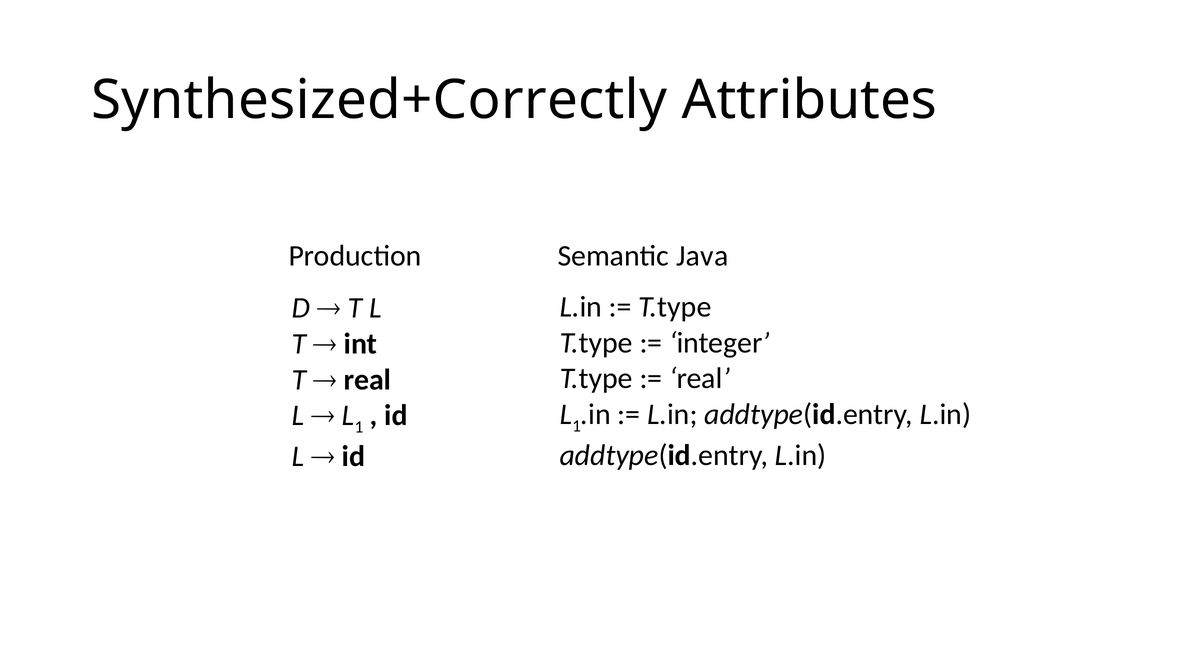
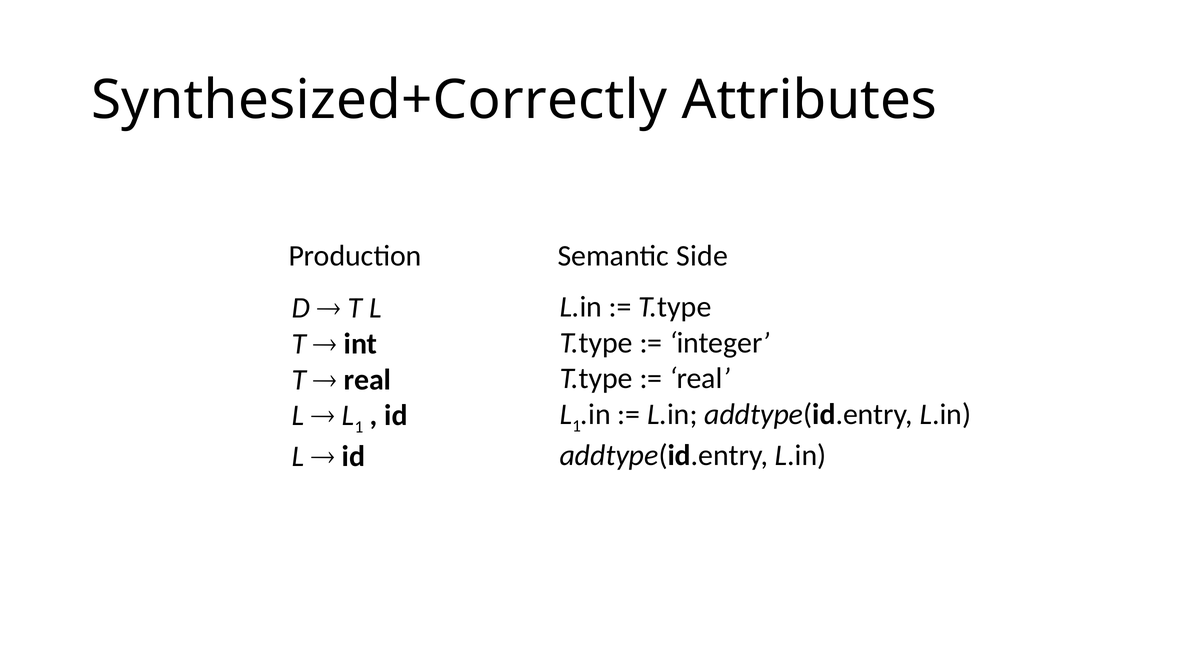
Java: Java -> Side
